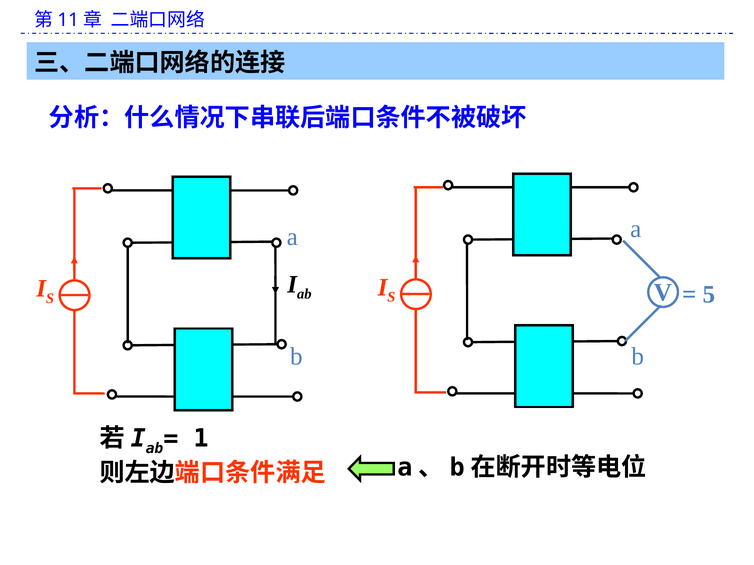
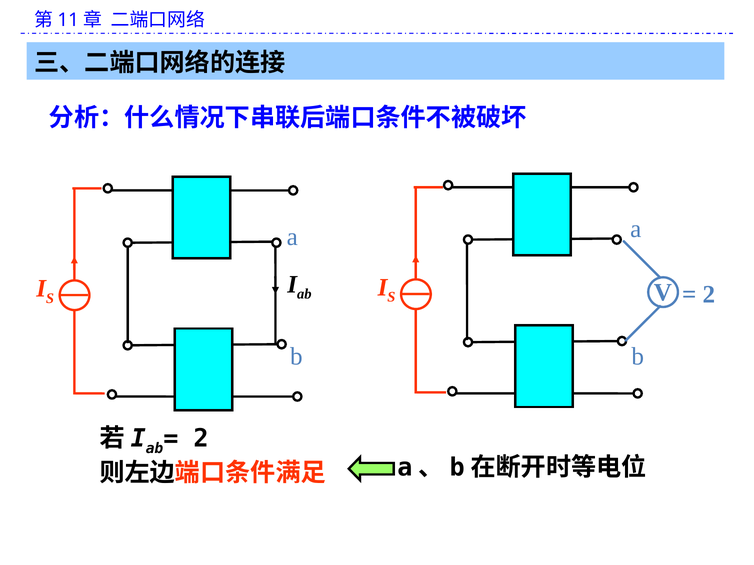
5 at (709, 295): 5 -> 2
1 at (201, 439): 1 -> 2
